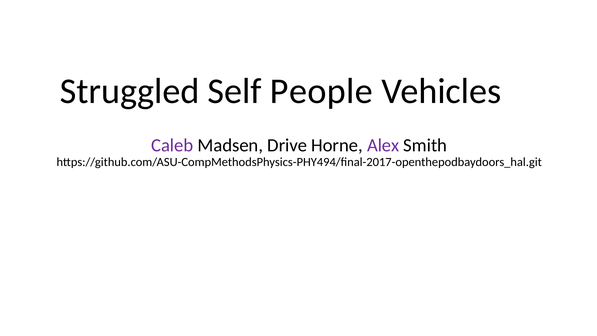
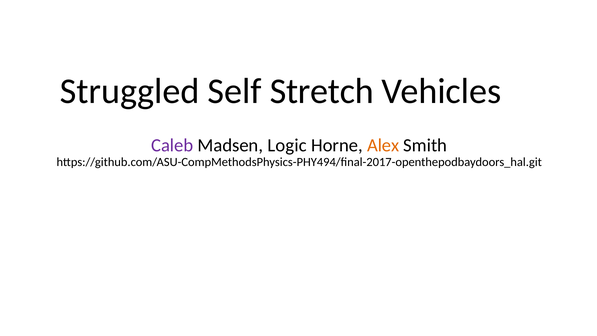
People: People -> Stretch
Drive: Drive -> Logic
Alex colour: purple -> orange
